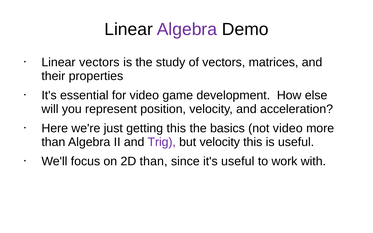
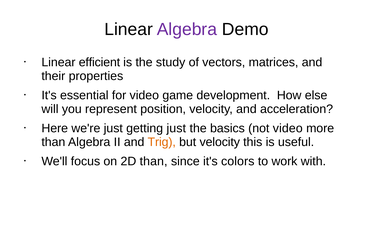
Linear vectors: vectors -> efficient
getting this: this -> just
Trig colour: purple -> orange
it's useful: useful -> colors
